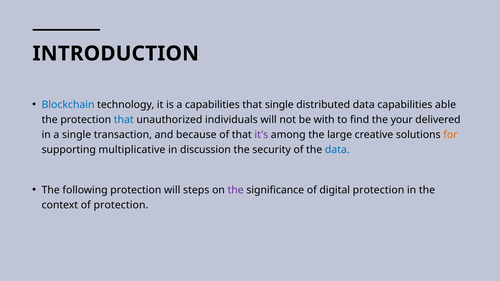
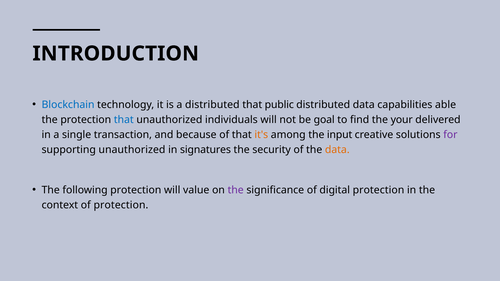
a capabilities: capabilities -> distributed
that single: single -> public
with: with -> goal
it's colour: purple -> orange
large: large -> input
for colour: orange -> purple
supporting multiplicative: multiplicative -> unauthorized
discussion: discussion -> signatures
data at (337, 150) colour: blue -> orange
steps: steps -> value
